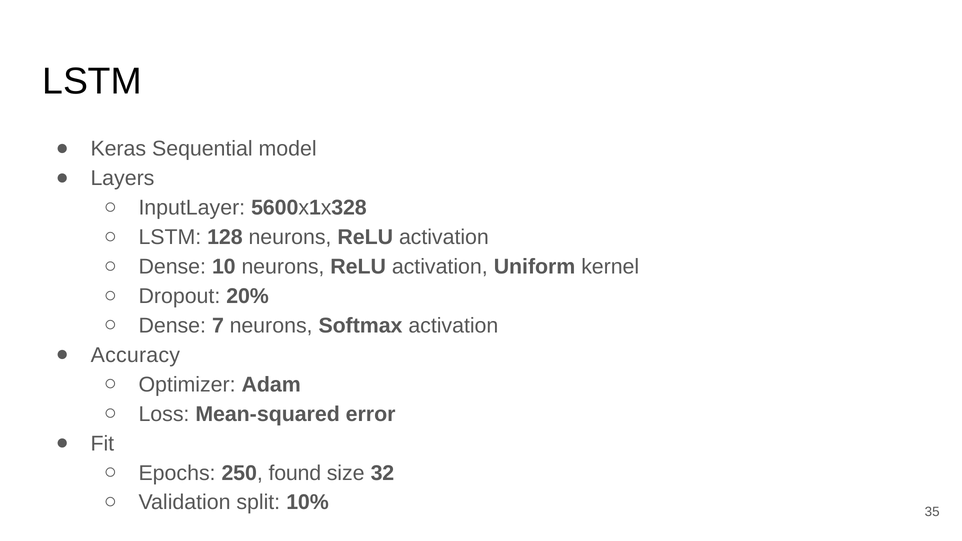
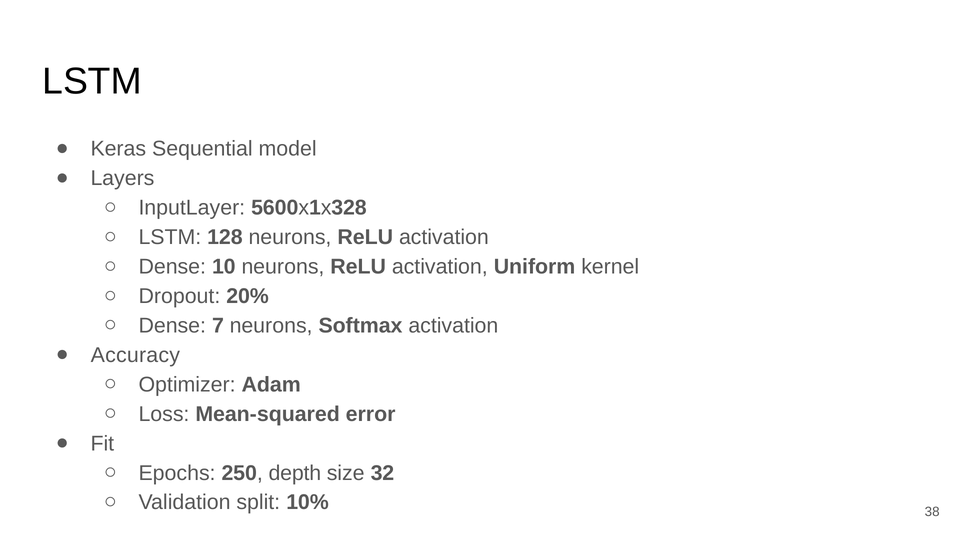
found: found -> depth
35: 35 -> 38
